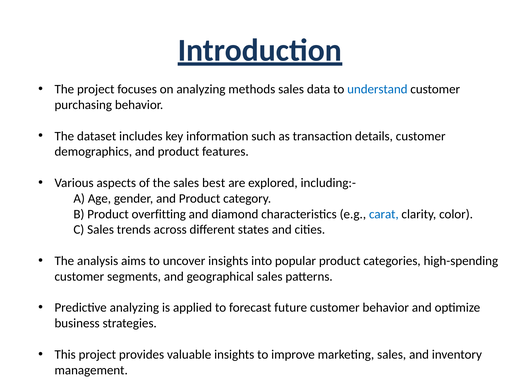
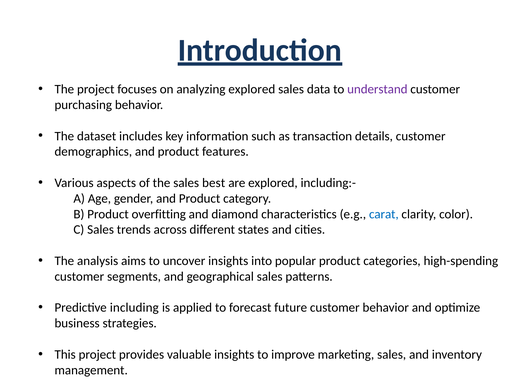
analyzing methods: methods -> explored
understand colour: blue -> purple
Predictive analyzing: analyzing -> including
